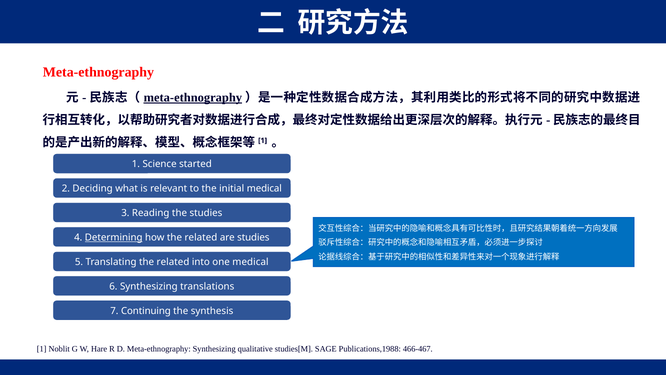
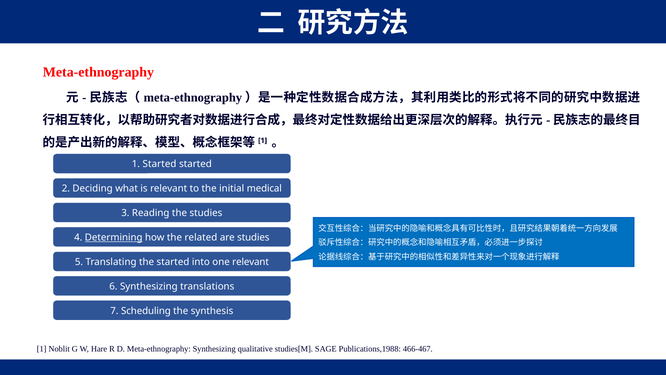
meta-ethnography at (193, 97) underline: present -> none
1 Science: Science -> Started
Translating the related: related -> started
one medical: medical -> relevant
Continuing: Continuing -> Scheduling
